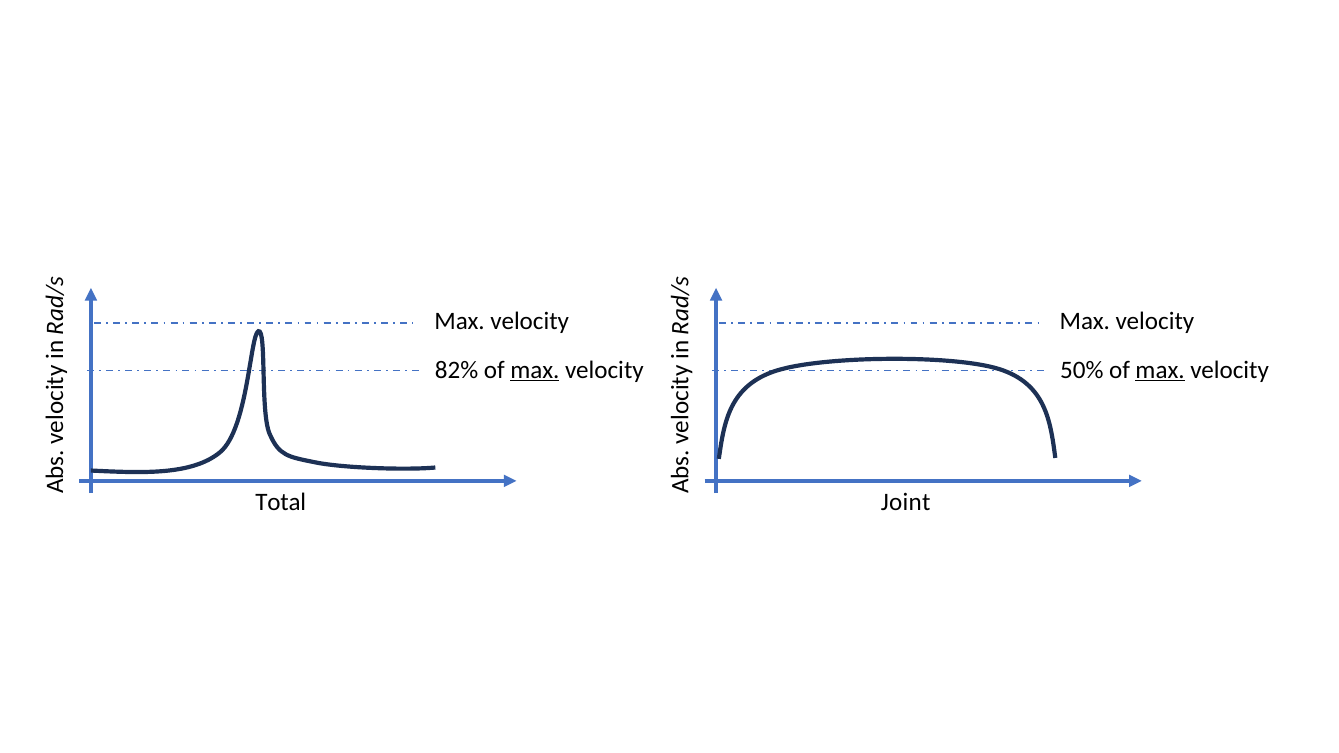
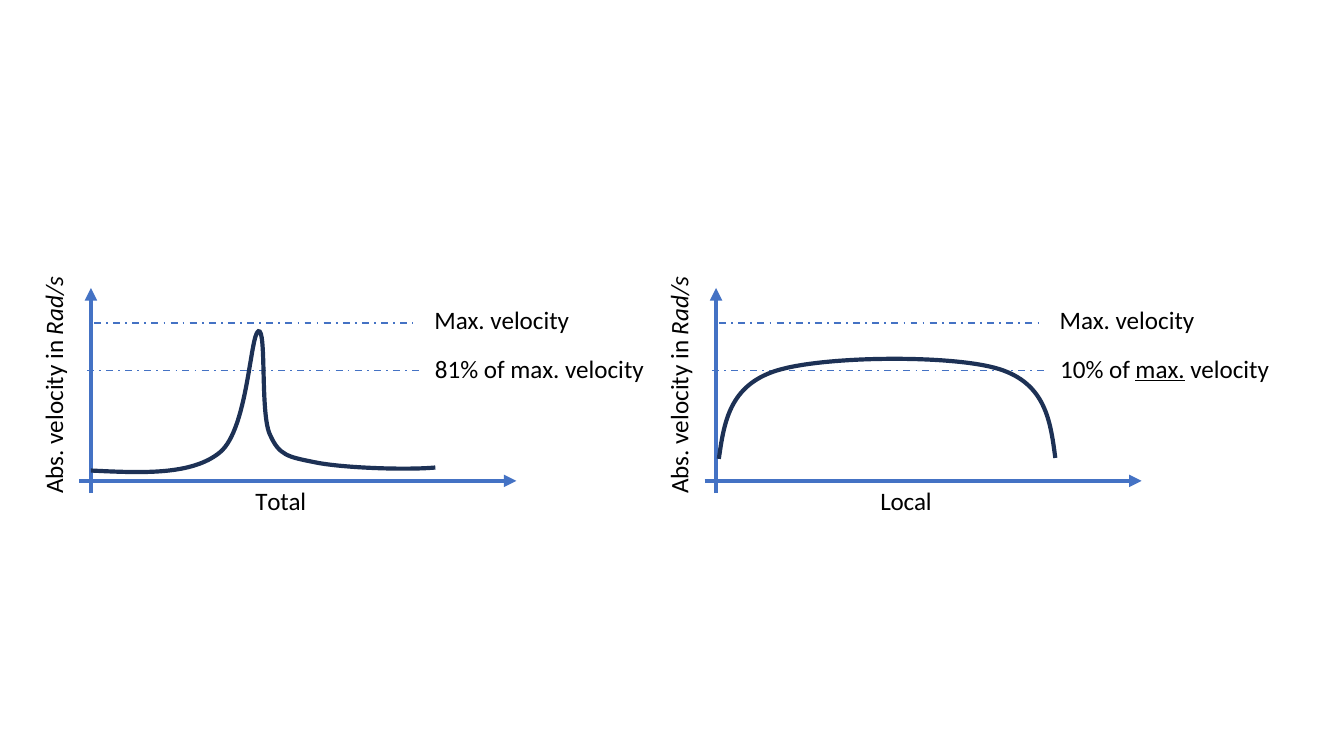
82%: 82% -> 81%
max at (535, 370) underline: present -> none
50%: 50% -> 10%
Joint: Joint -> Local
